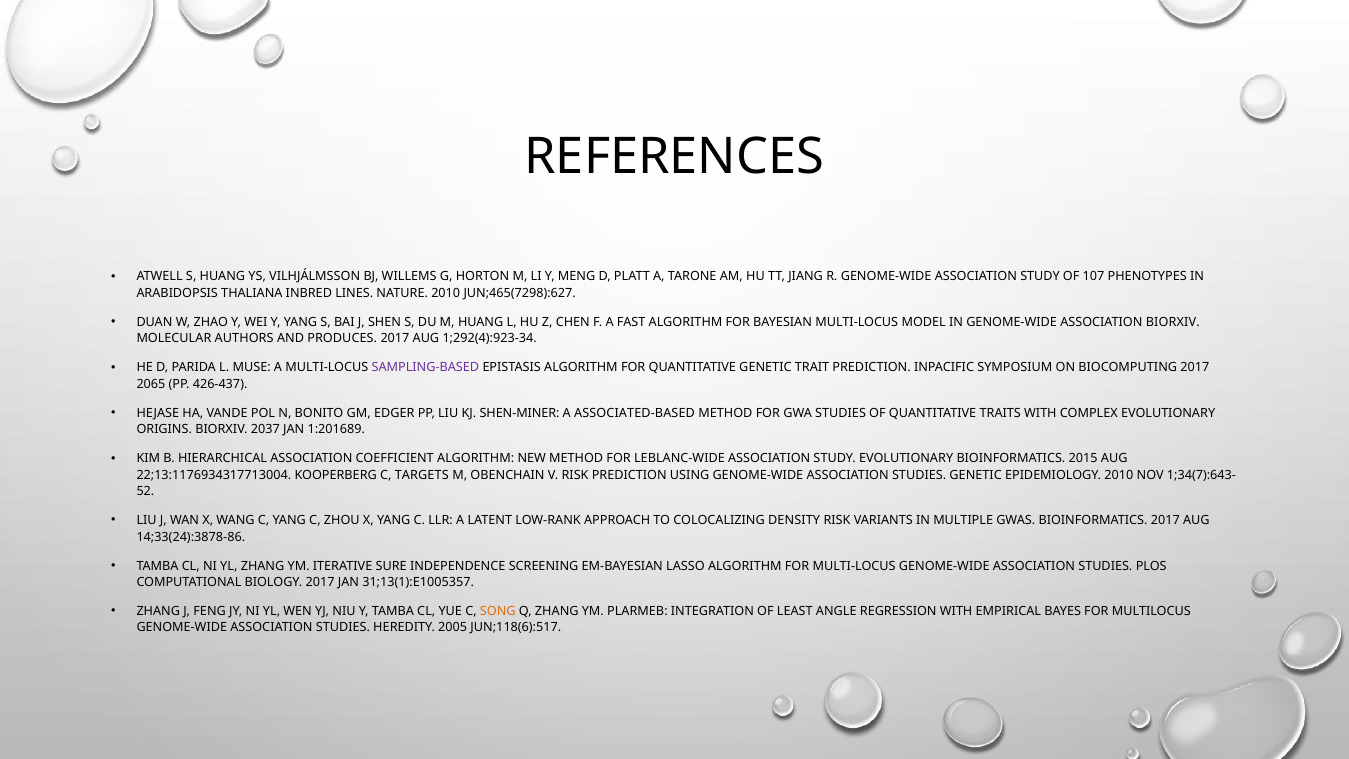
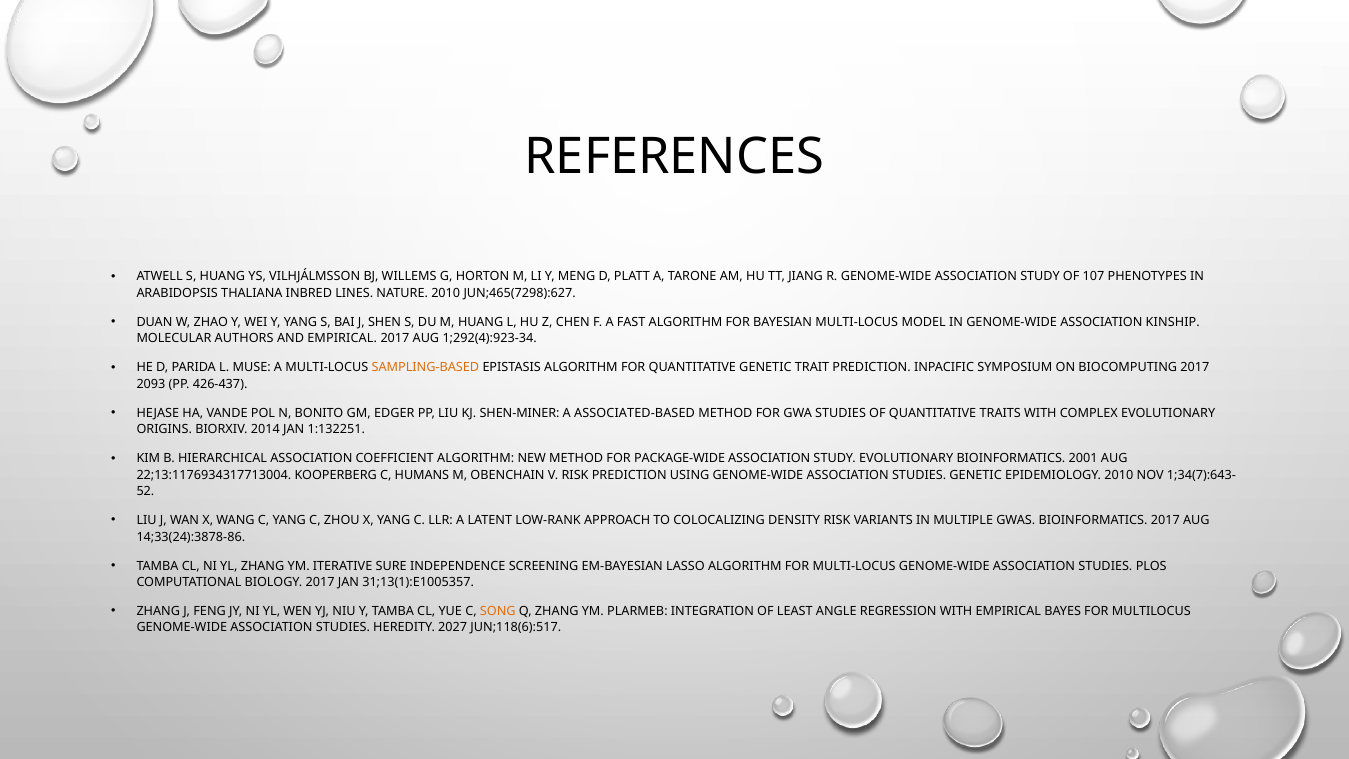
ASSOCIATION BIORXIV: BIORXIV -> KINSHIP
AND PRODUCES: PRODUCES -> EMPIRICAL
SAMPLING-BASED colour: purple -> orange
2065: 2065 -> 2093
2037: 2037 -> 2014
1:201689: 1:201689 -> 1:132251
LEBLANC-WIDE: LEBLANC-WIDE -> PACKAGE-WIDE
2015: 2015 -> 2001
TARGETS: TARGETS -> HUMANS
2005: 2005 -> 2027
